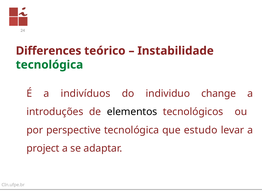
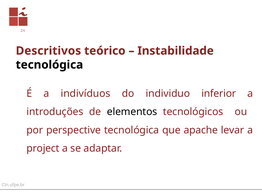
Differences: Differences -> Descritivos
tecnológica at (49, 65) colour: green -> black
change: change -> inferior
estudo: estudo -> apache
